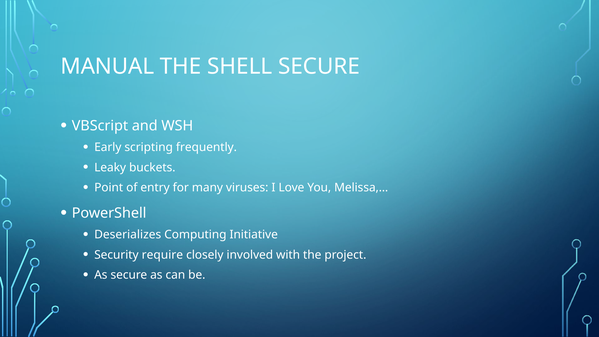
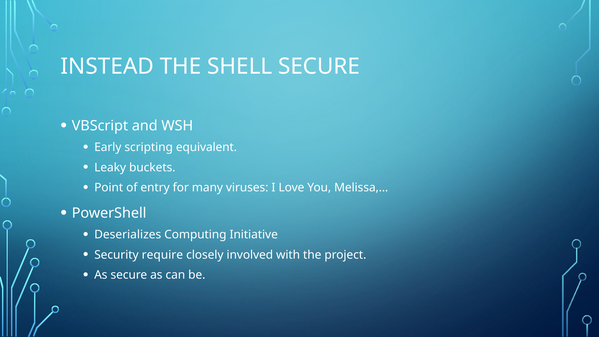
MANUAL: MANUAL -> INSTEAD
frequently: frequently -> equivalent
